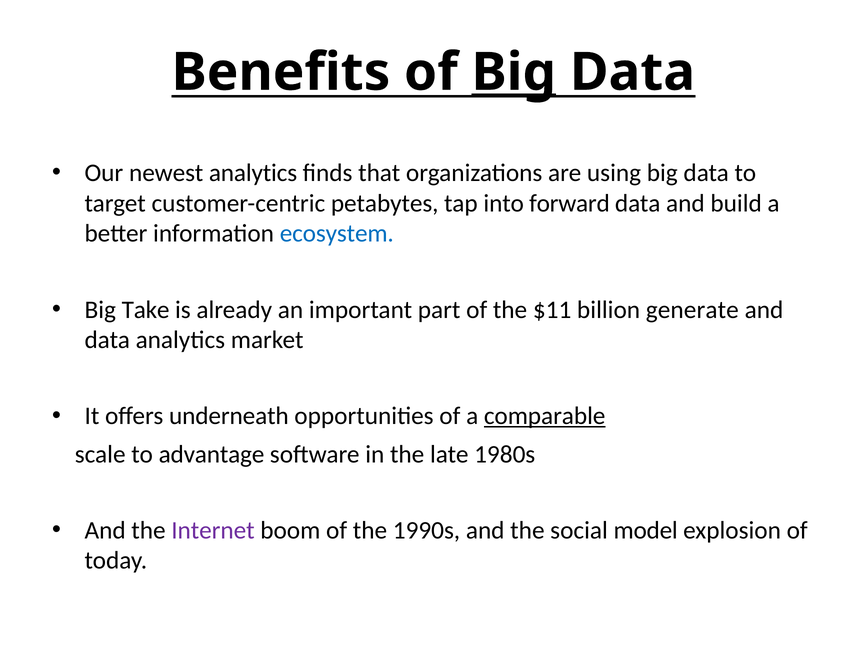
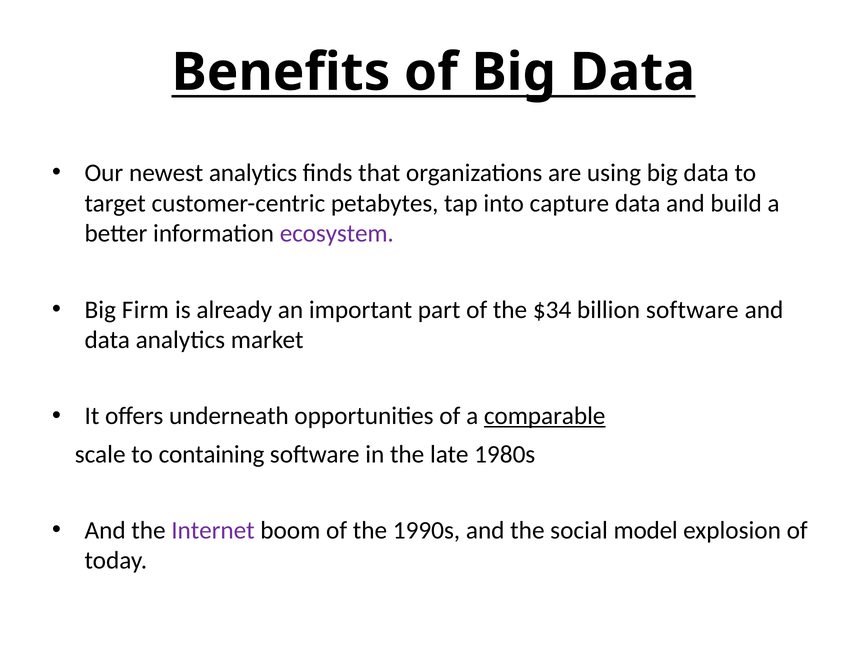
Big at (514, 72) underline: present -> none
forward: forward -> capture
ecosystem colour: blue -> purple
Take: Take -> Firm
$11: $11 -> $34
billion generate: generate -> software
advantage: advantage -> containing
